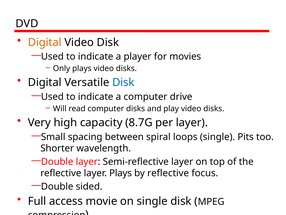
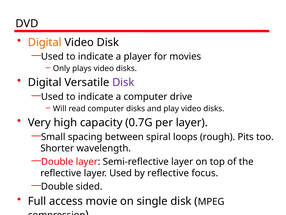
Disk at (123, 82) colour: blue -> purple
8.7G: 8.7G -> 0.7G
loops single: single -> rough
layer Plays: Plays -> Used
